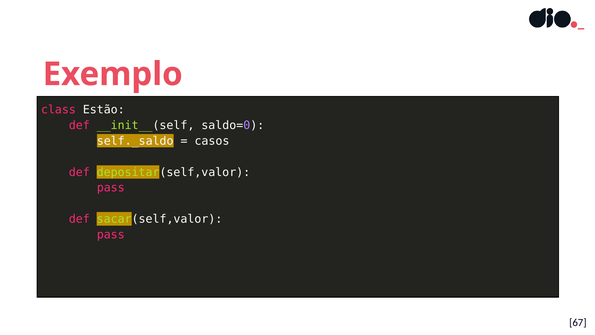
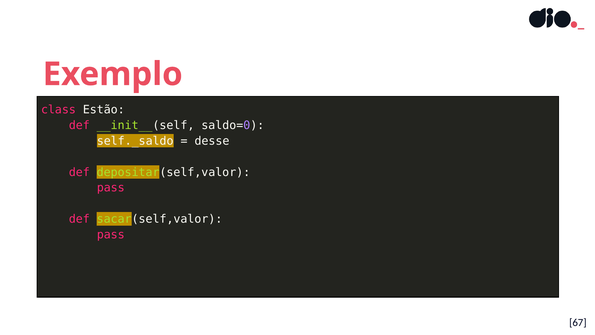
casos: casos -> desse
